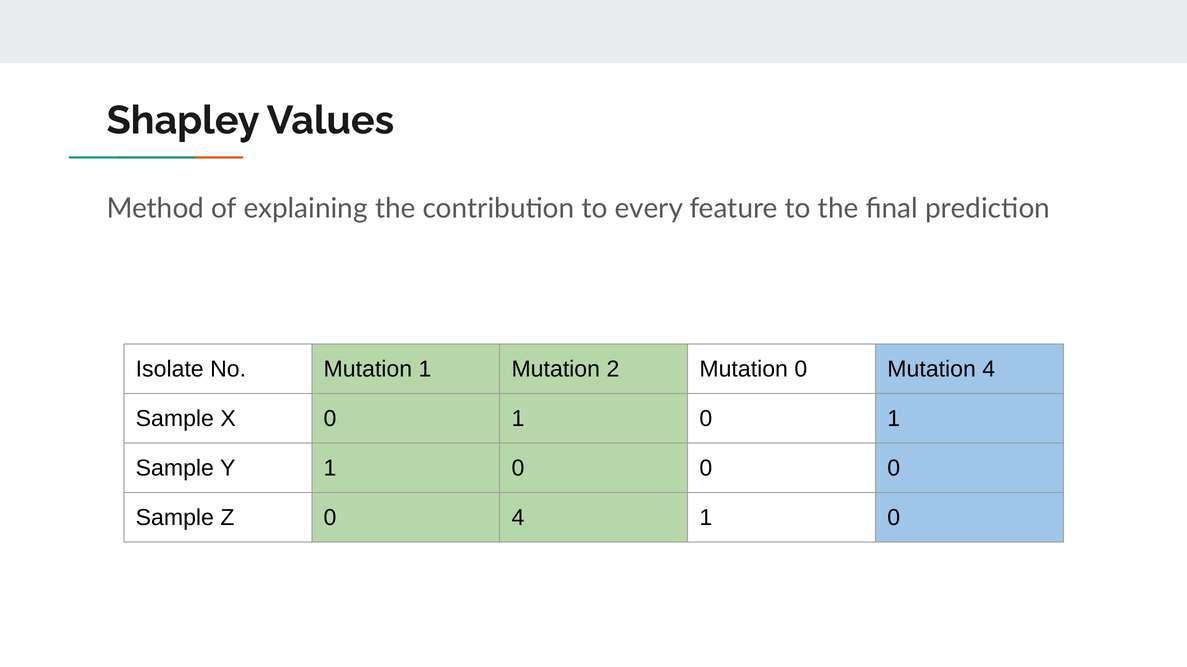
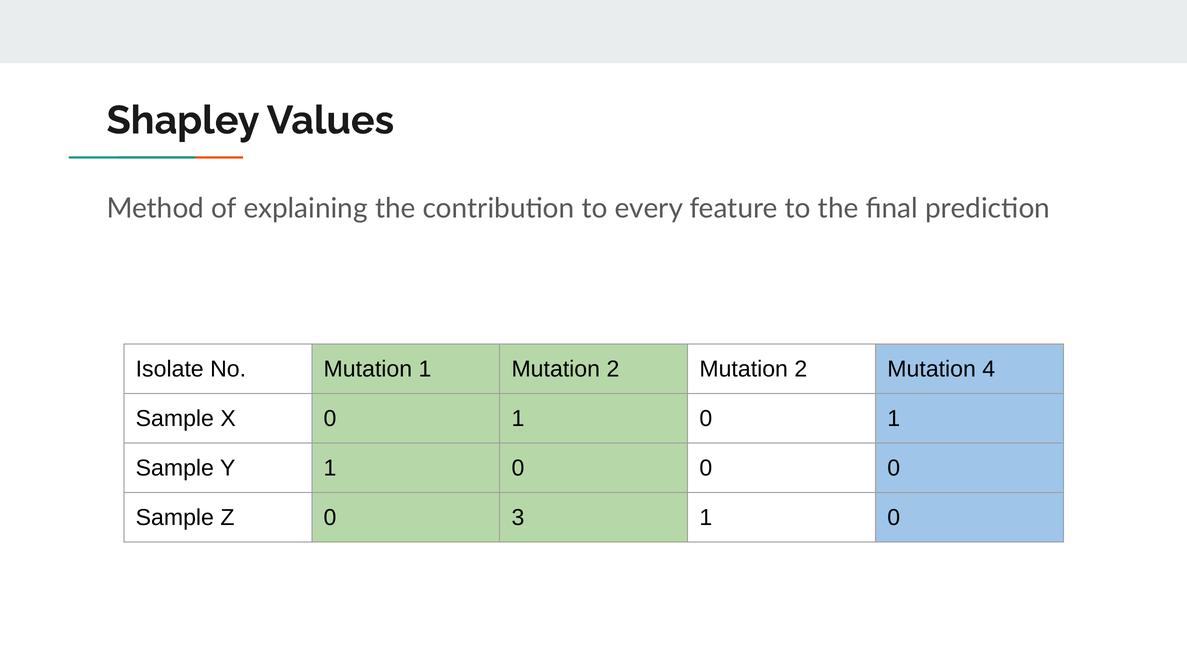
2 Mutation 0: 0 -> 2
0 4: 4 -> 3
